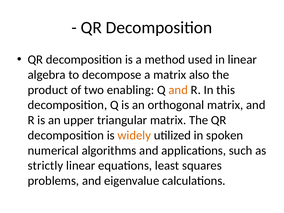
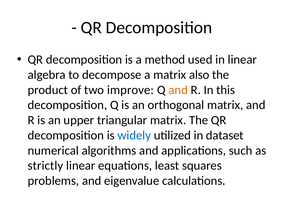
enabling: enabling -> improve
widely colour: orange -> blue
spoken: spoken -> dataset
